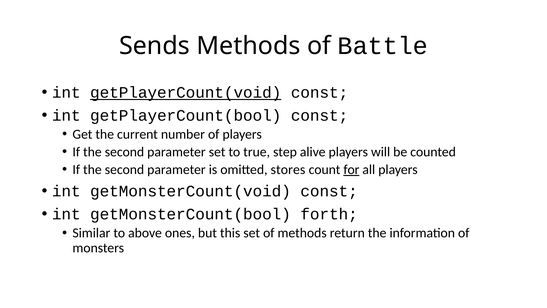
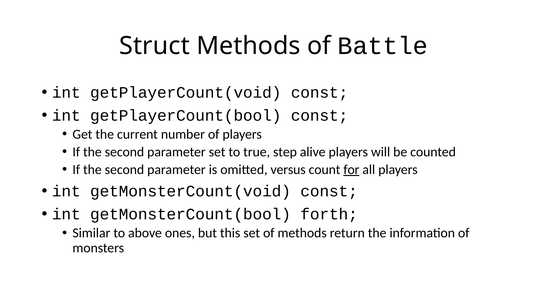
Sends: Sends -> Struct
getPlayerCount(void underline: present -> none
stores: stores -> versus
